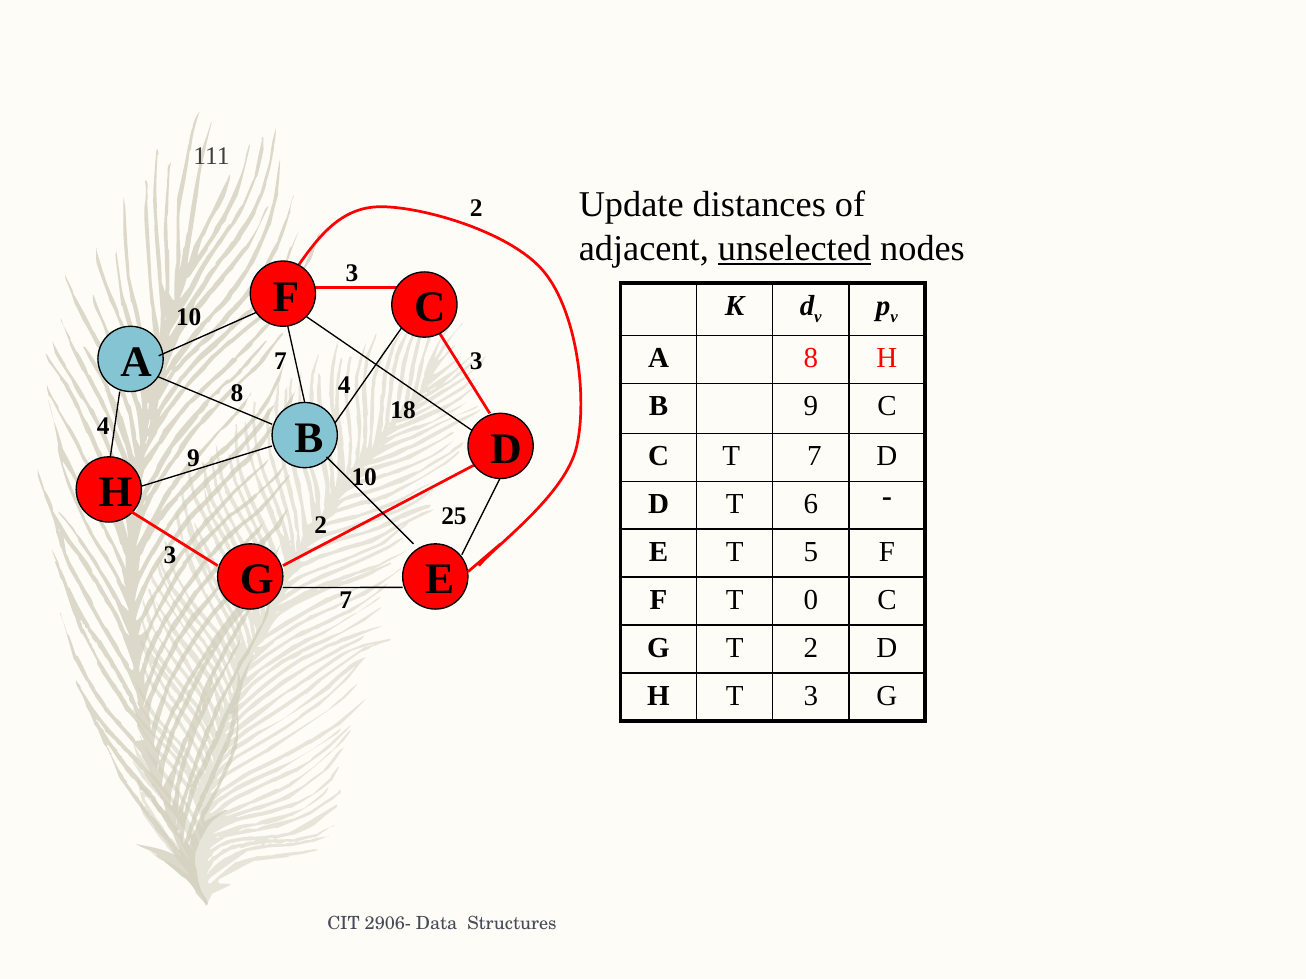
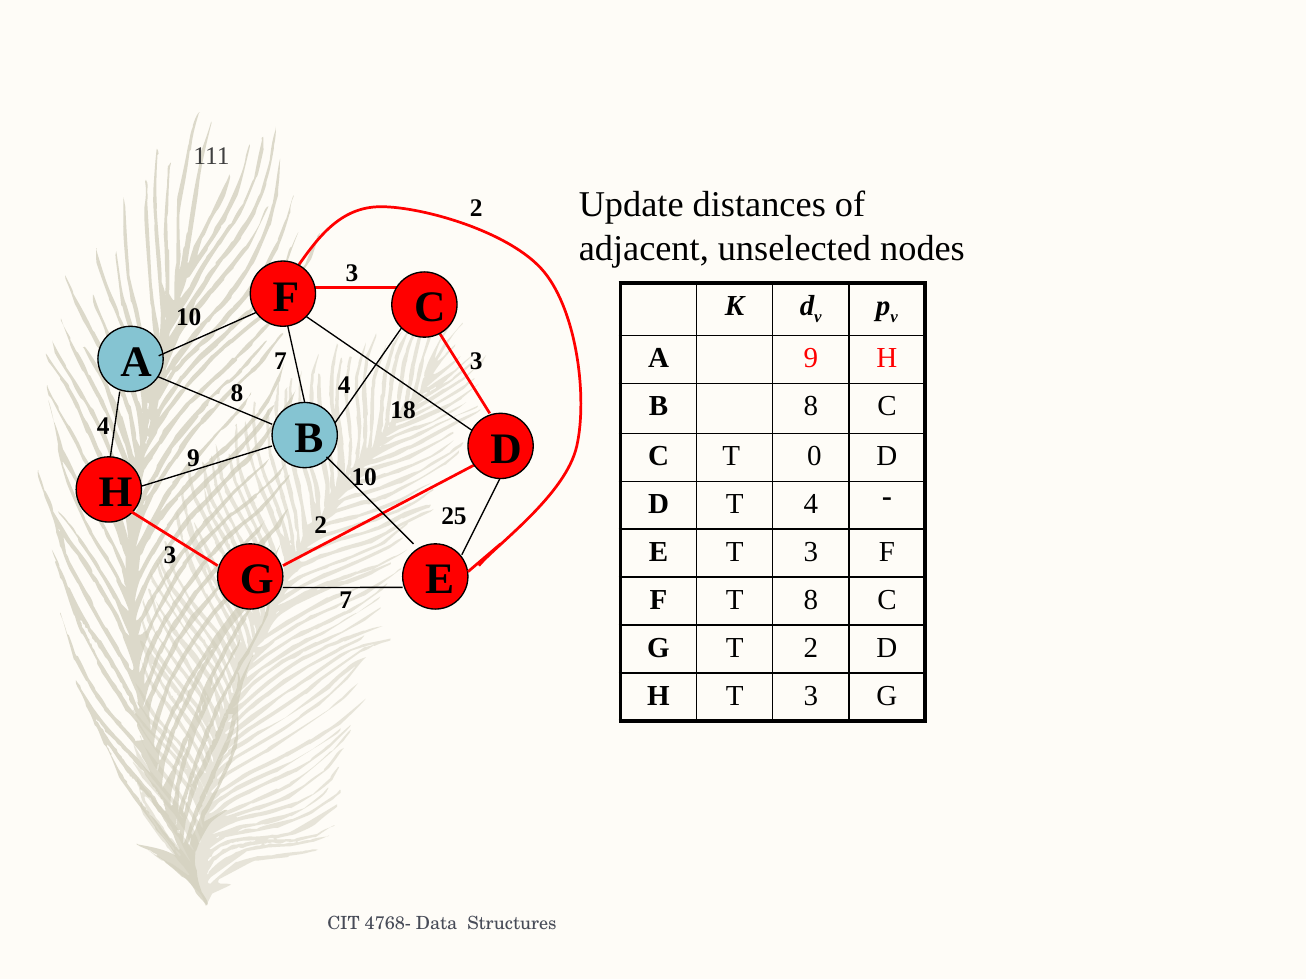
unselected underline: present -> none
A 8: 8 -> 9
B 9: 9 -> 8
T 7: 7 -> 0
T 6: 6 -> 4
E T 5: 5 -> 3
T 0: 0 -> 8
2906-: 2906- -> 4768-
